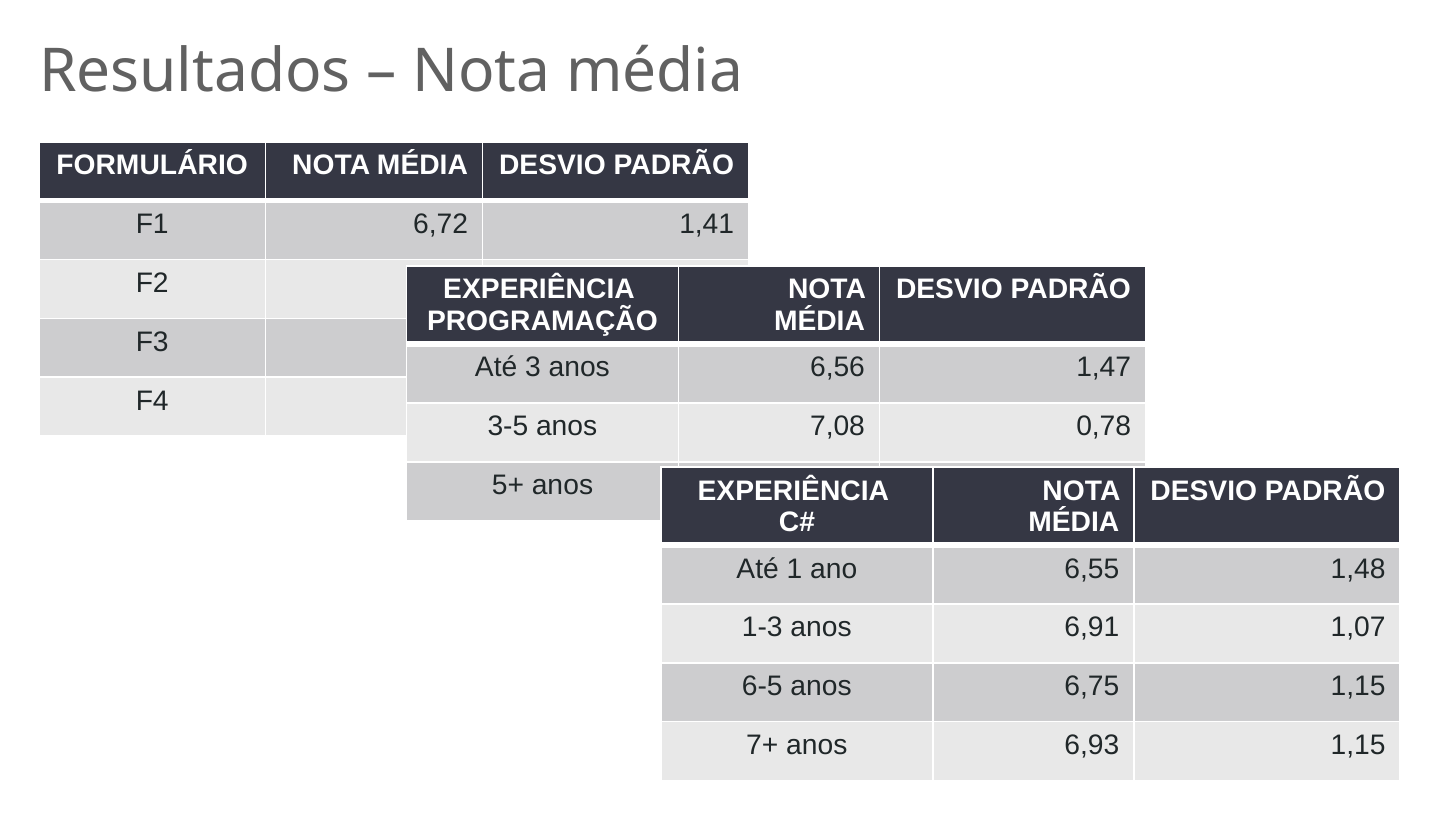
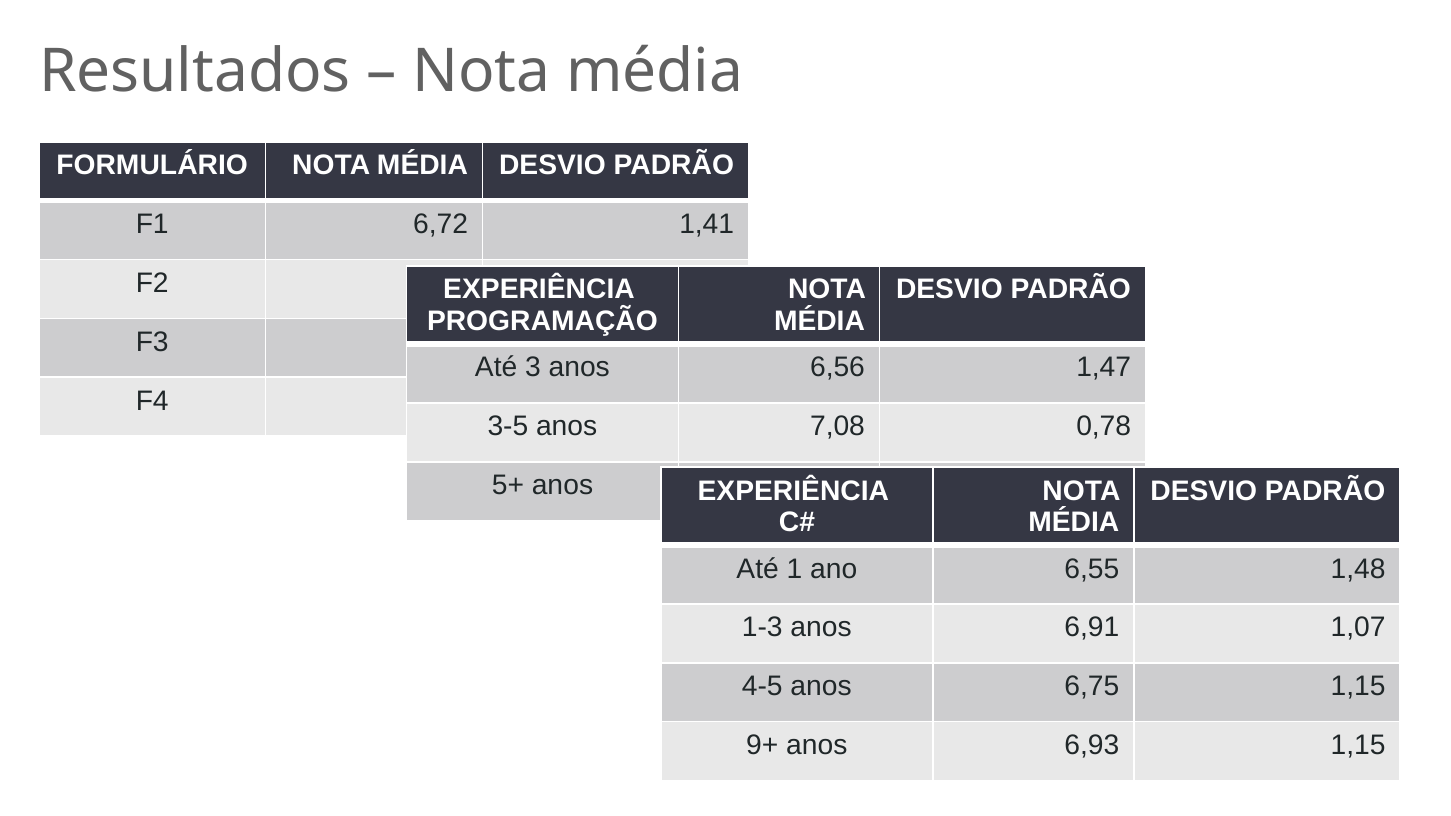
6-5: 6-5 -> 4-5
7+: 7+ -> 9+
